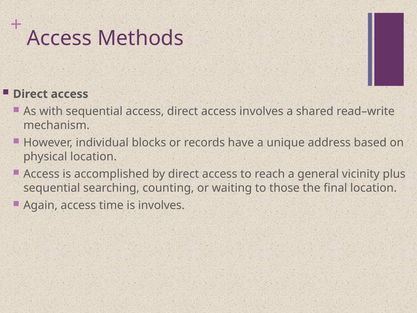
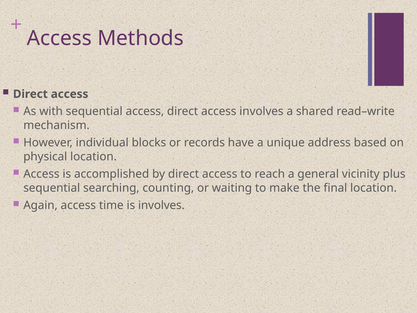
those: those -> make
